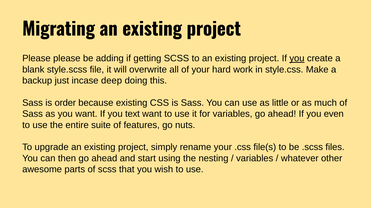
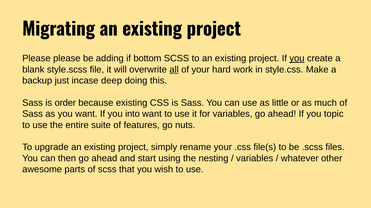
getting: getting -> bottom
all underline: none -> present
text: text -> into
even: even -> topic
